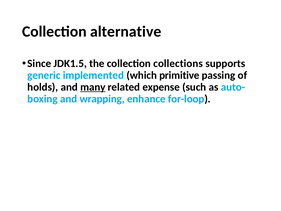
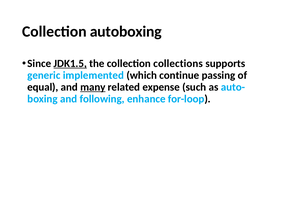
alternative: alternative -> autoboxing
JDK1.5 underline: none -> present
primitive: primitive -> continue
holds: holds -> equal
wrapping: wrapping -> following
